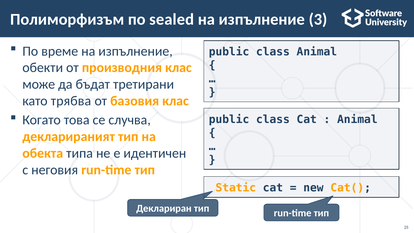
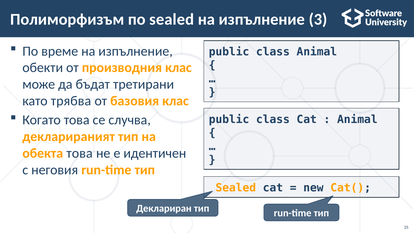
обекта типа: типа -> това
Static at (236, 188): Static -> Sealed
